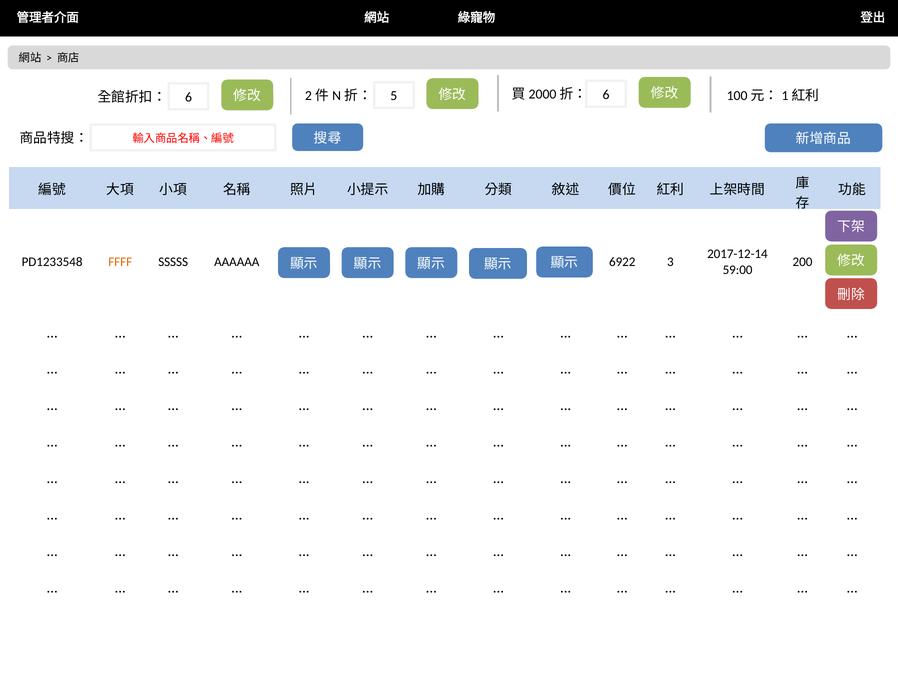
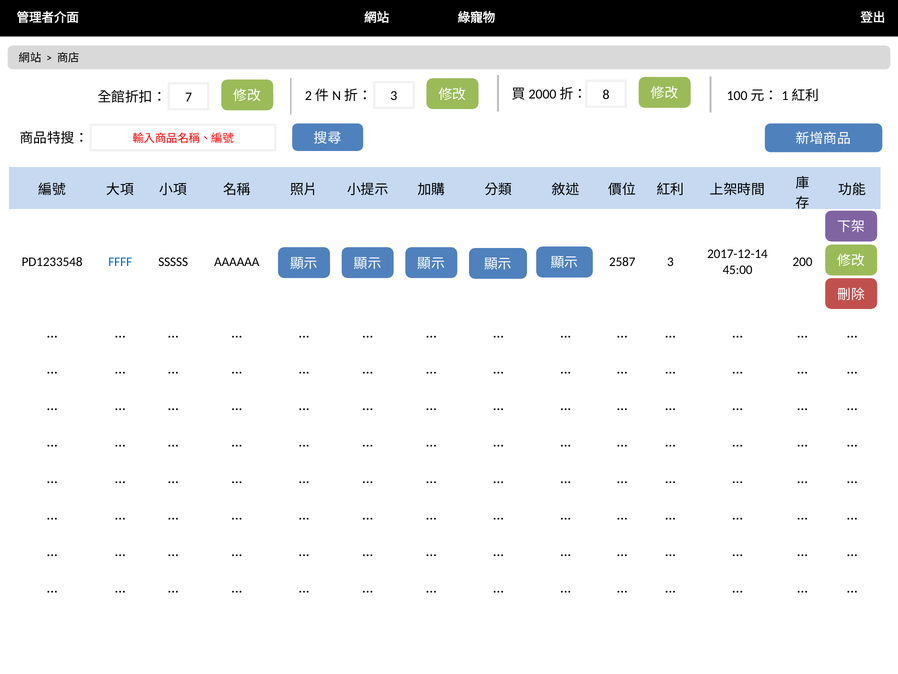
5 at (394, 96): 5 -> 3
6 at (606, 95): 6 -> 8
6 at (189, 97): 6 -> 7
FFFF colour: orange -> blue
6922: 6922 -> 2587
59:00: 59:00 -> 45:00
